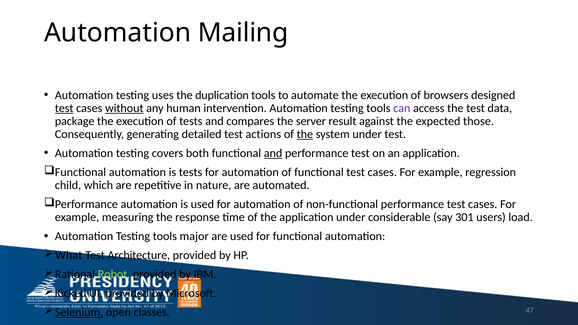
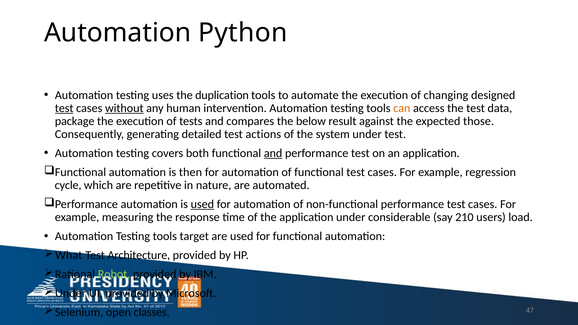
Mailing: Mailing -> Python
browsers: browsers -> changing
can colour: purple -> orange
server: server -> below
the at (305, 134) underline: present -> none
is tests: tests -> then
child: child -> cycle
used at (202, 204) underline: none -> present
301: 301 -> 210
major: major -> target
Kicked at (71, 293): Kicked -> Under
Selenium underline: present -> none
